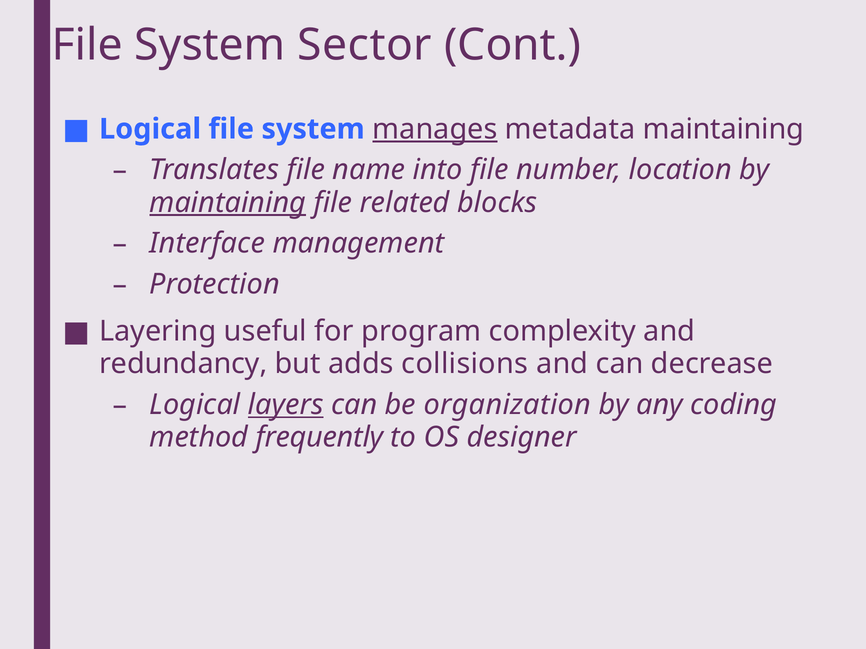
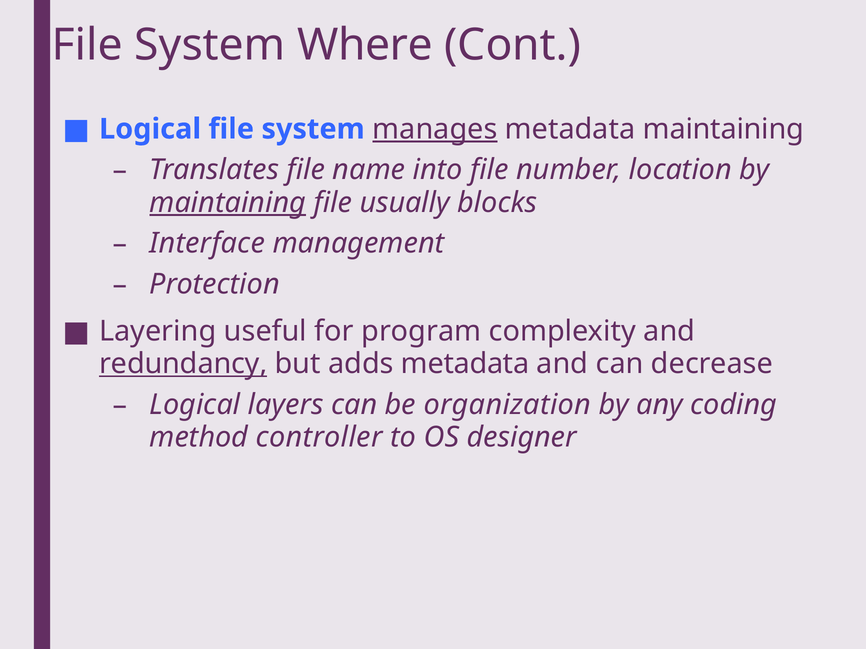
Sector: Sector -> Where
related: related -> usually
redundancy underline: none -> present
adds collisions: collisions -> metadata
layers underline: present -> none
frequently: frequently -> controller
